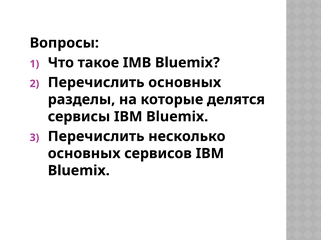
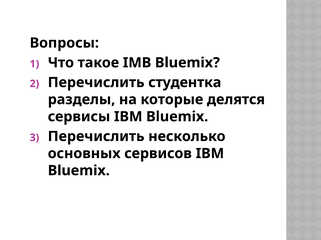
Перечислить основных: основных -> студентка
